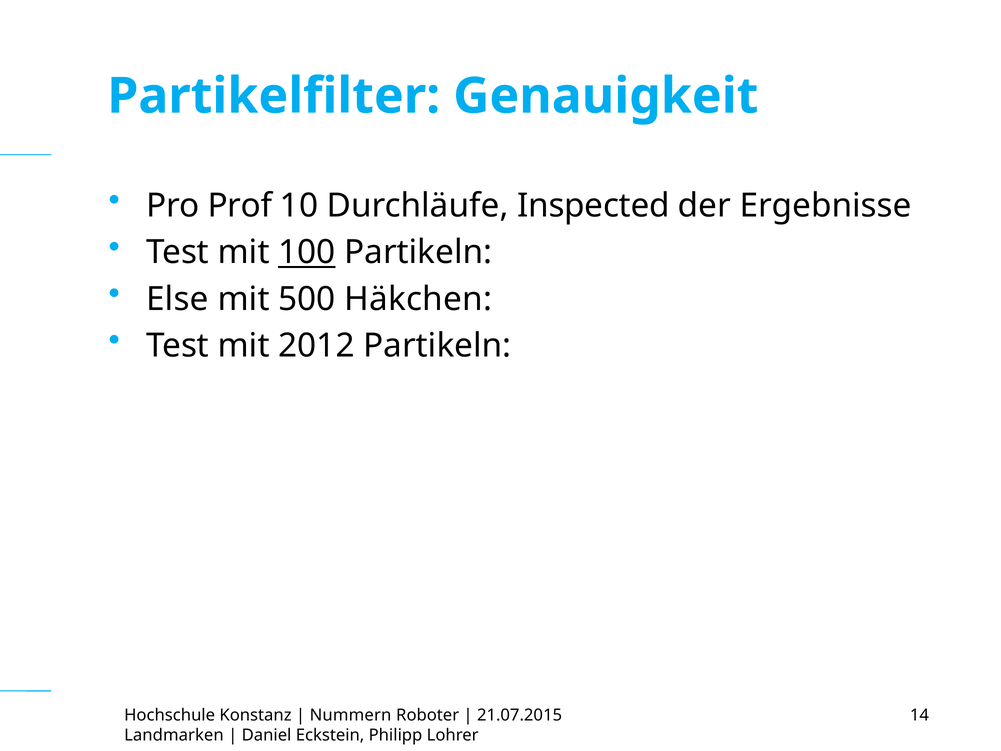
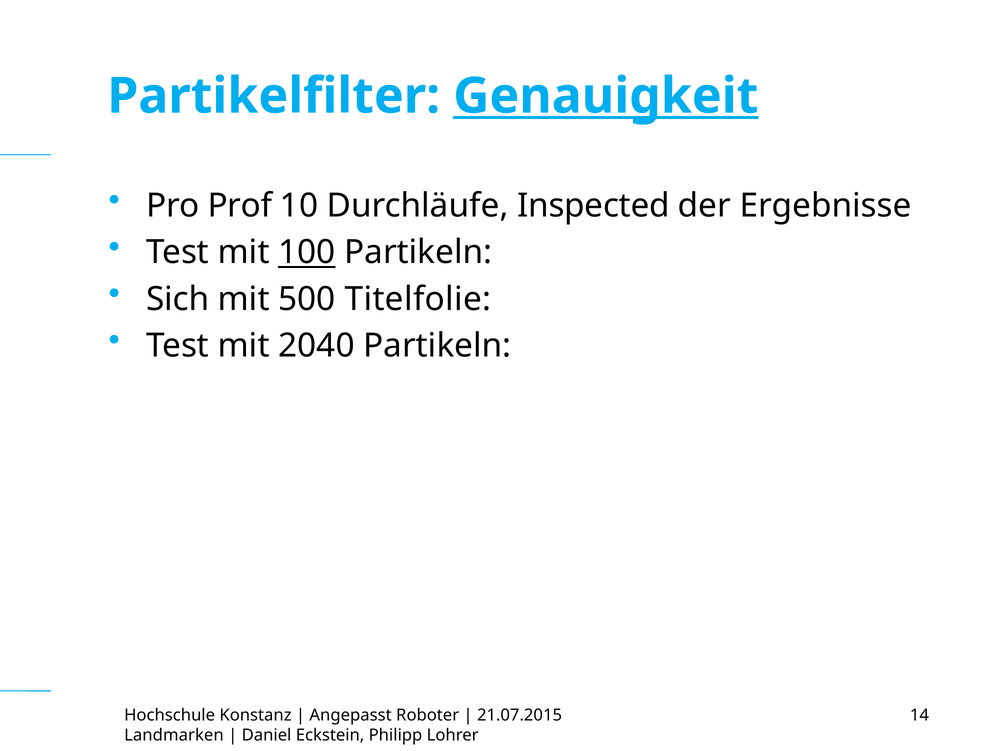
Genauigkeit underline: none -> present
Else: Else -> Sich
Häkchen: Häkchen -> Titelfolie
2012: 2012 -> 2040
Nummern: Nummern -> Angepasst
